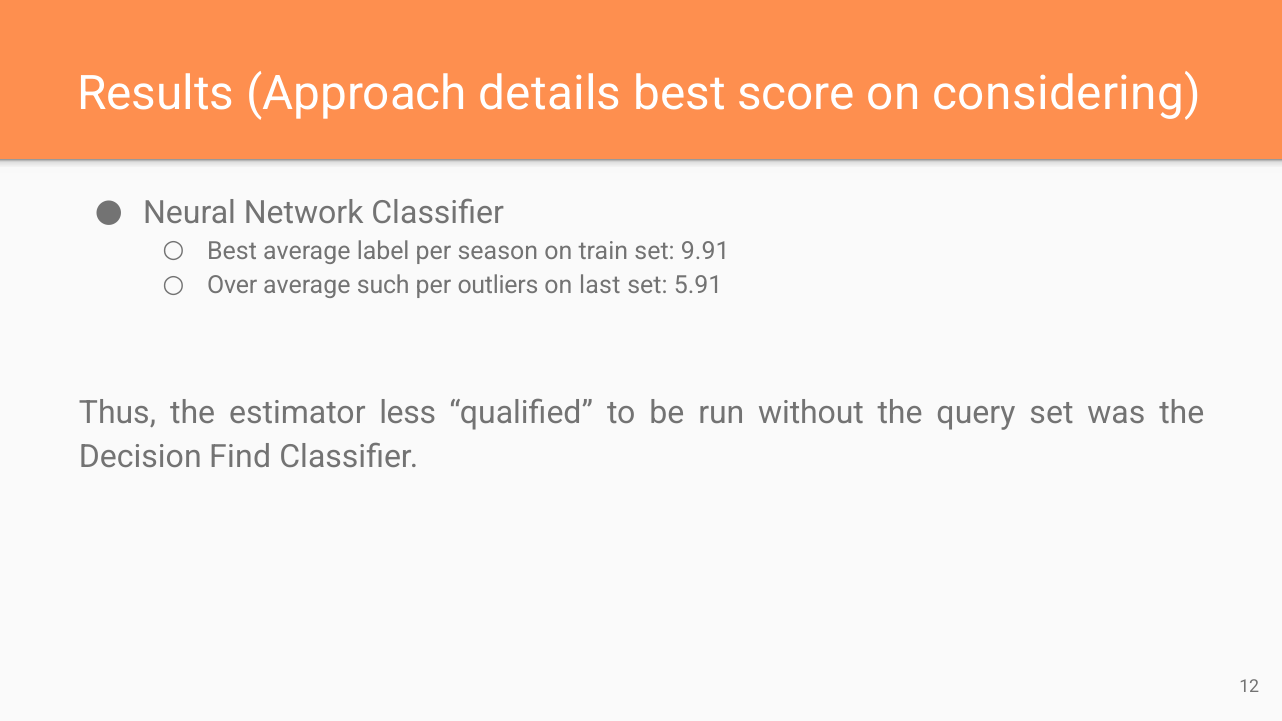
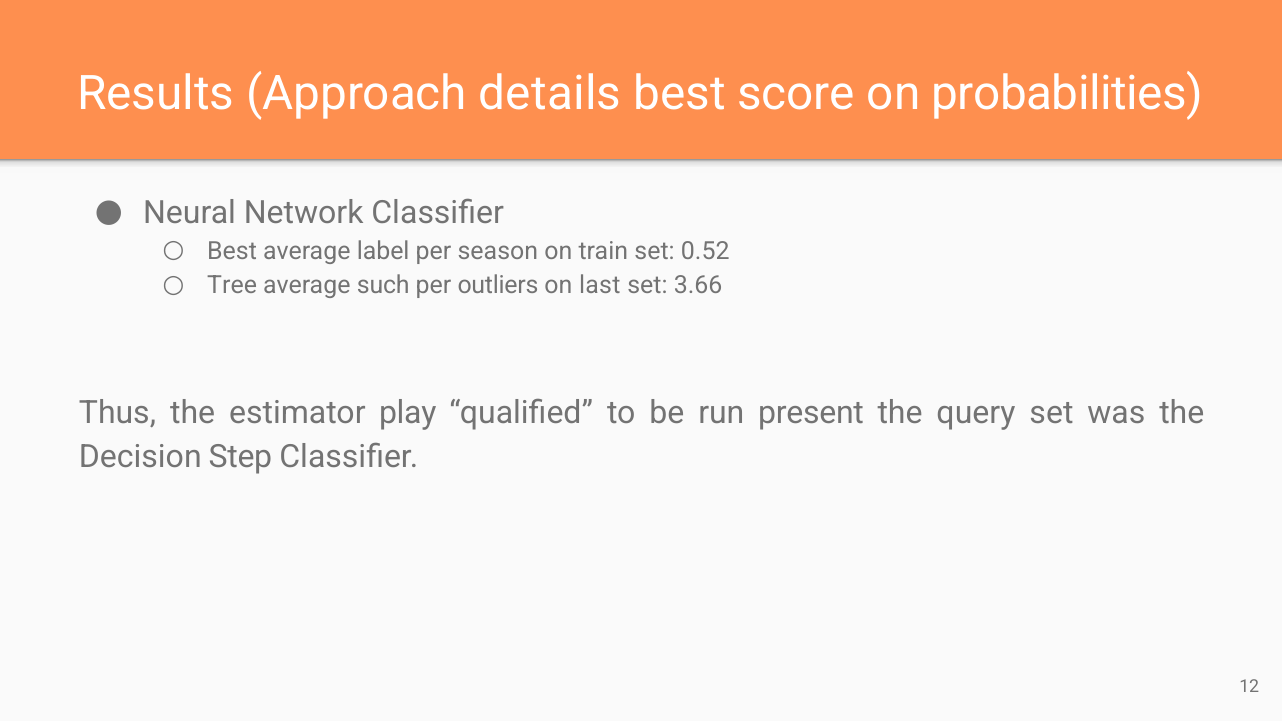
considering: considering -> probabilities
9.91: 9.91 -> 0.52
Over: Over -> Tree
5.91: 5.91 -> 3.66
less: less -> play
without: without -> present
Find: Find -> Step
